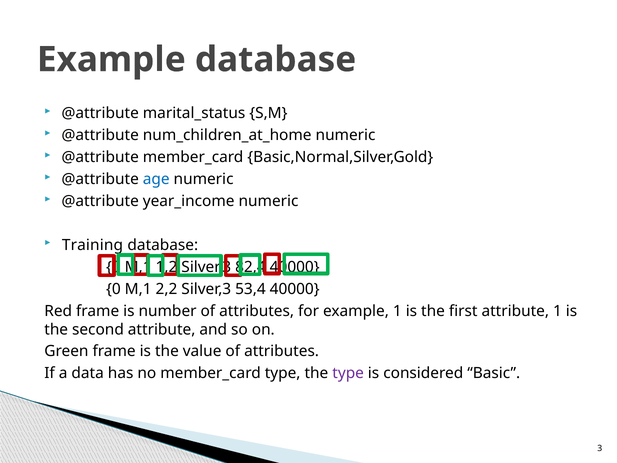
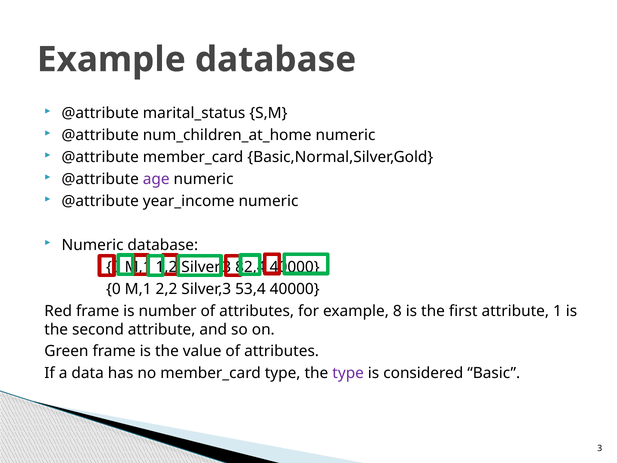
age colour: blue -> purple
Training at (92, 245): Training -> Numeric
example 1: 1 -> 8
